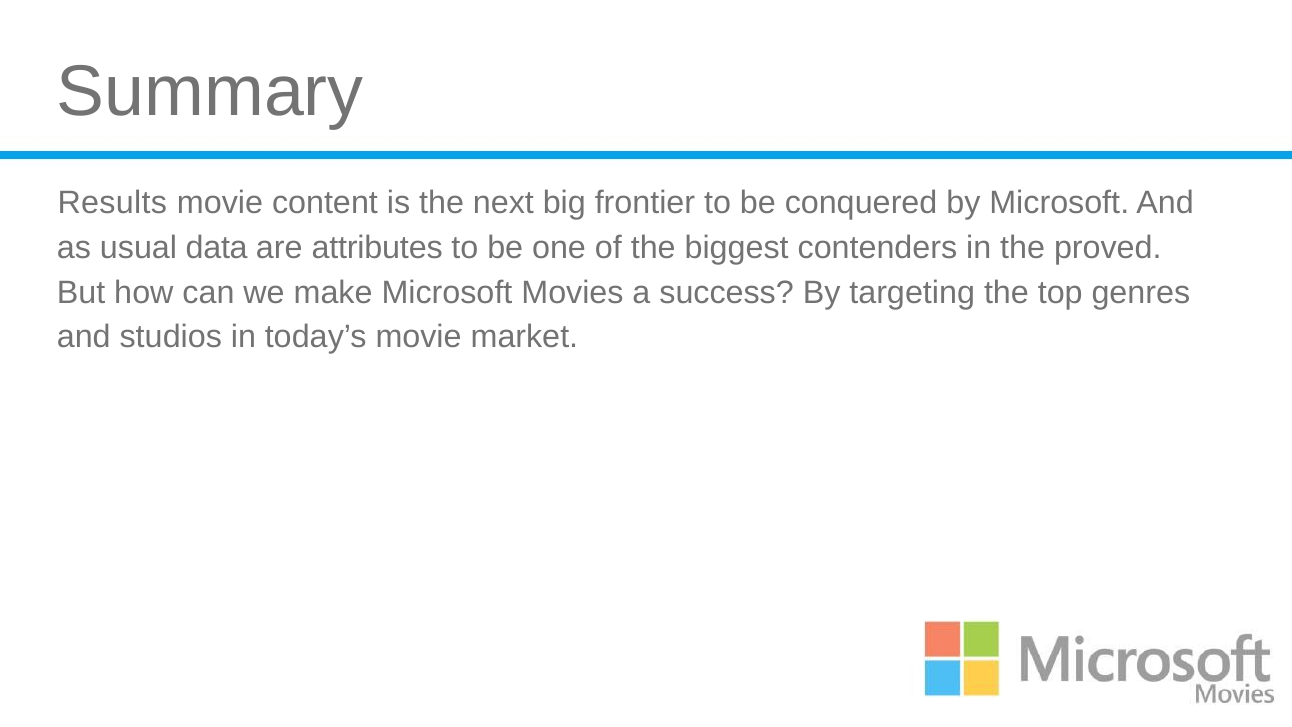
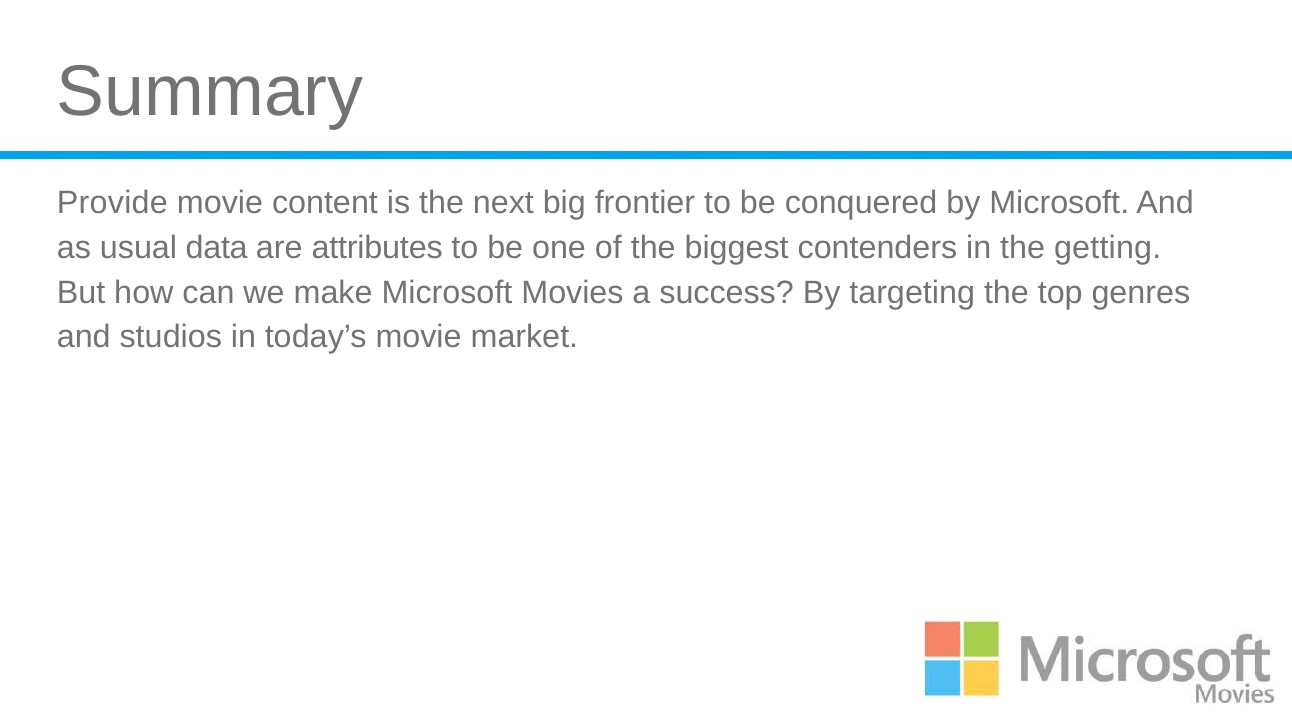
Results: Results -> Provide
proved: proved -> getting
